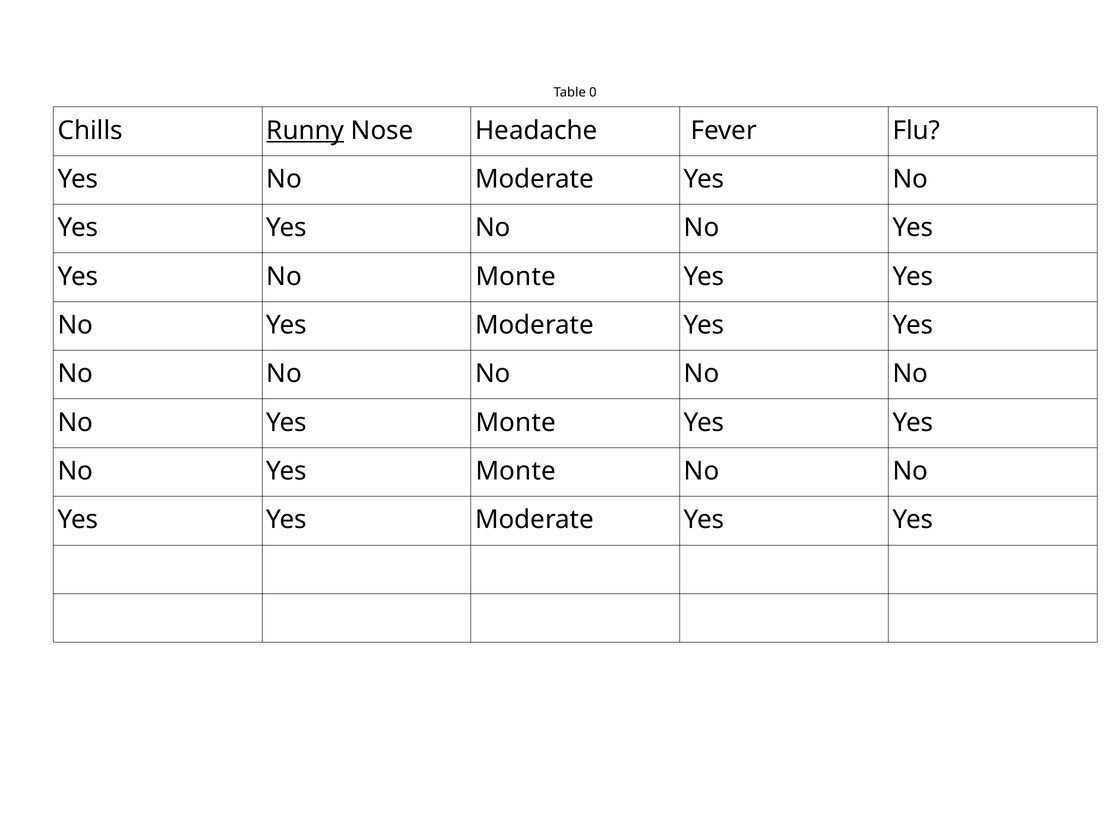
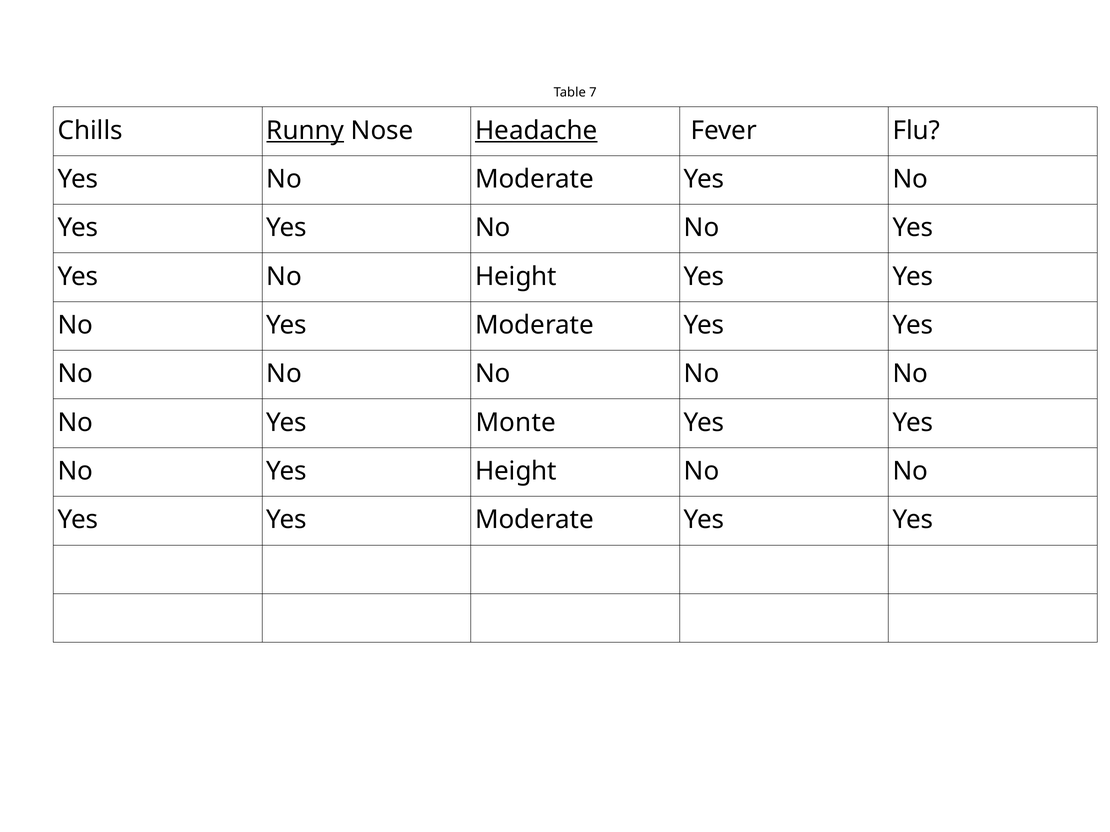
0: 0 -> 7
Headache underline: none -> present
No Monte: Monte -> Height
Monte at (516, 471): Monte -> Height
